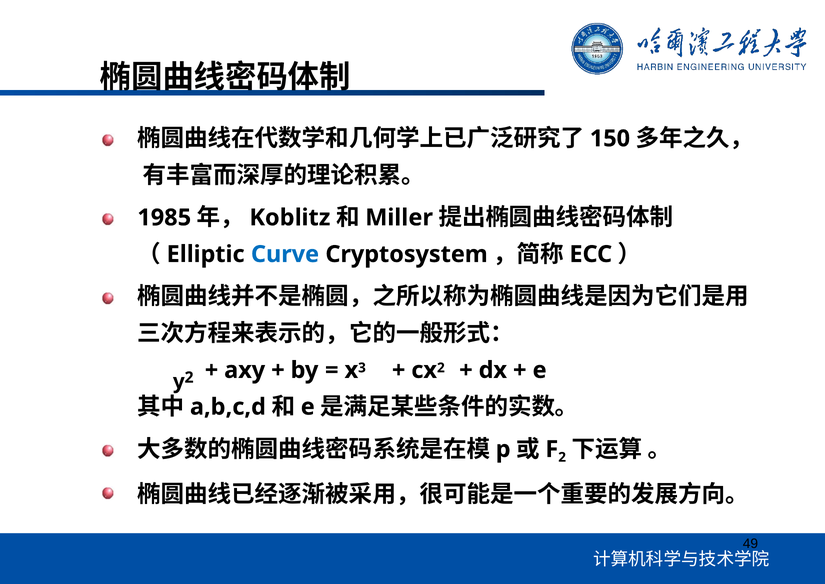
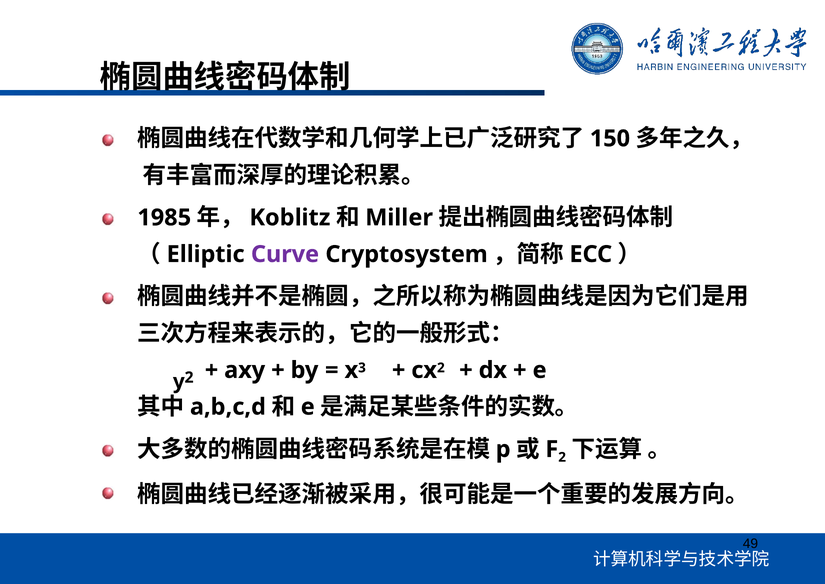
Curve colour: blue -> purple
